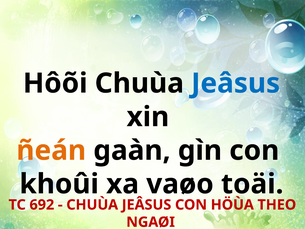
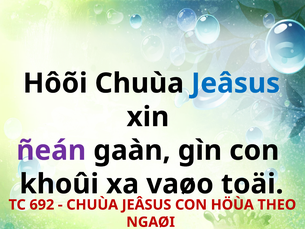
ñeán colour: orange -> purple
